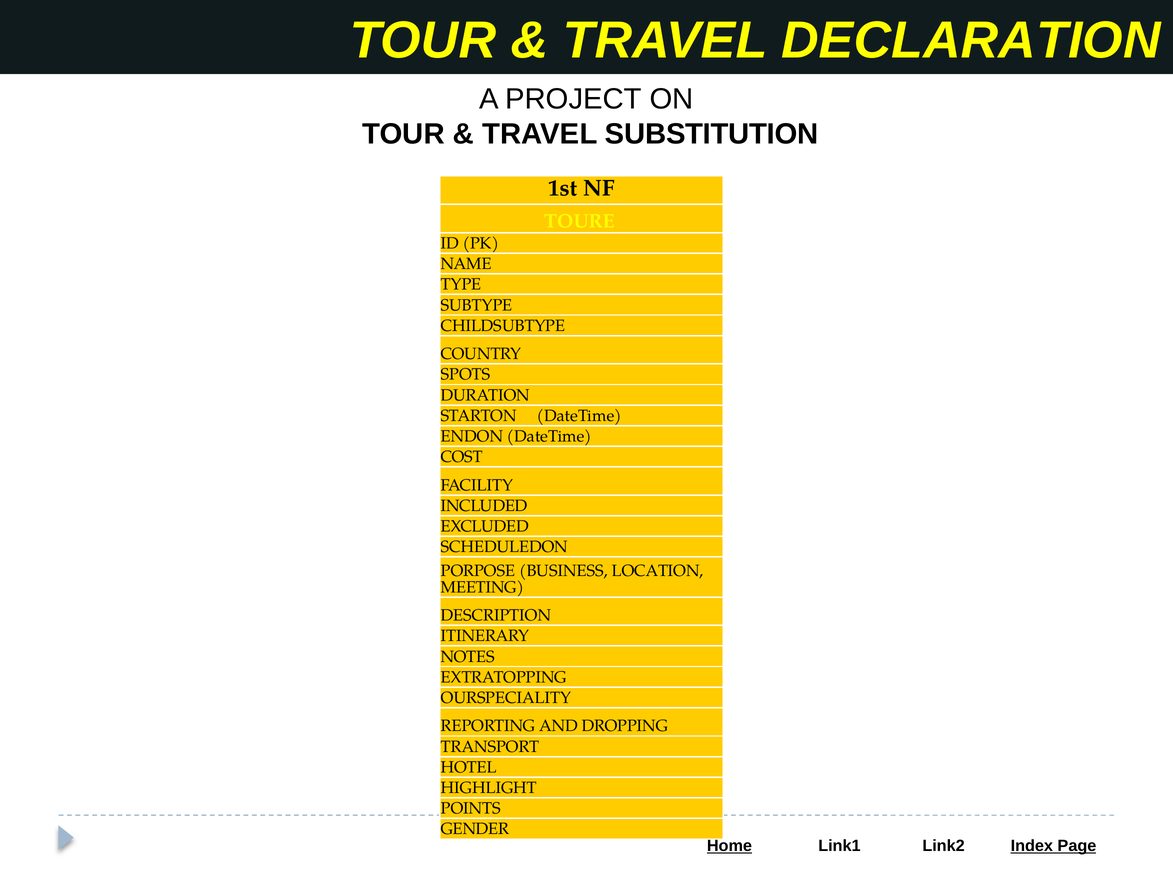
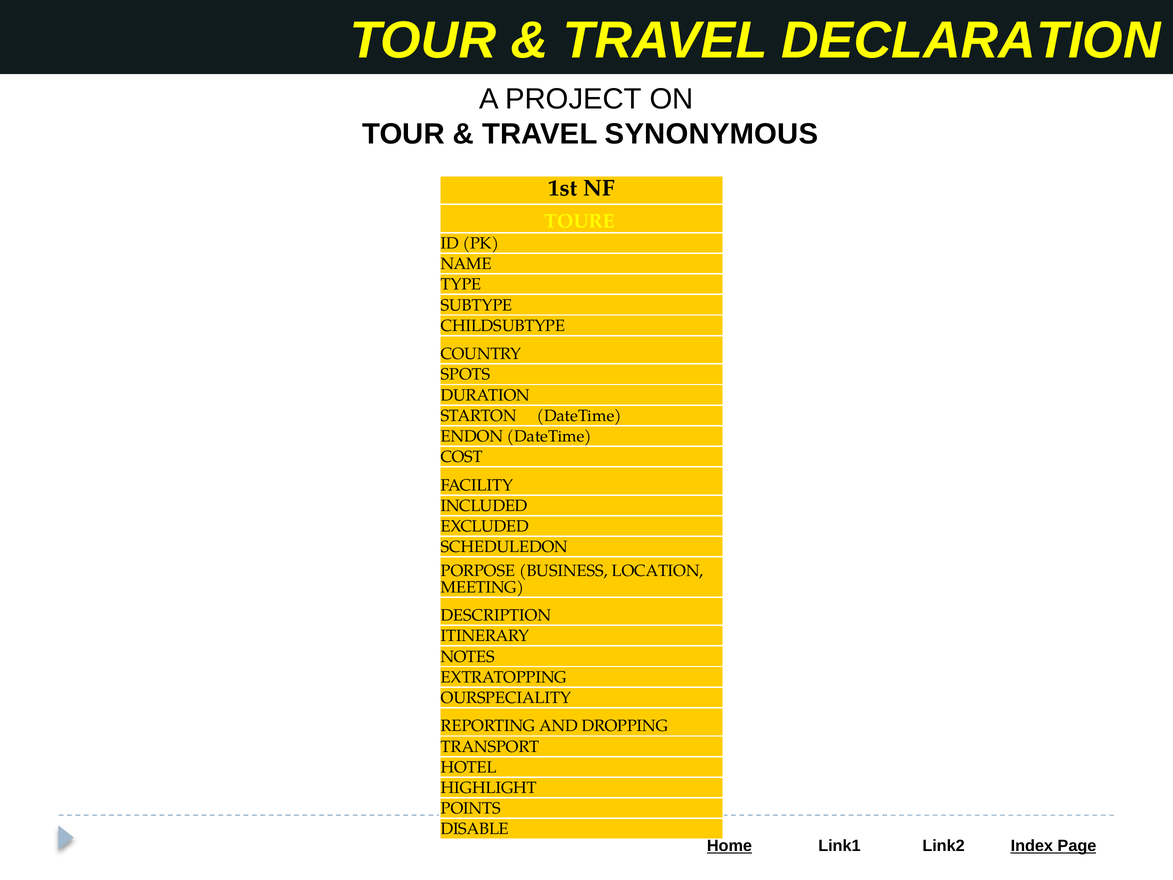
SUBSTITUTION: SUBSTITUTION -> SYNONYMOUS
GENDER: GENDER -> DISABLE
